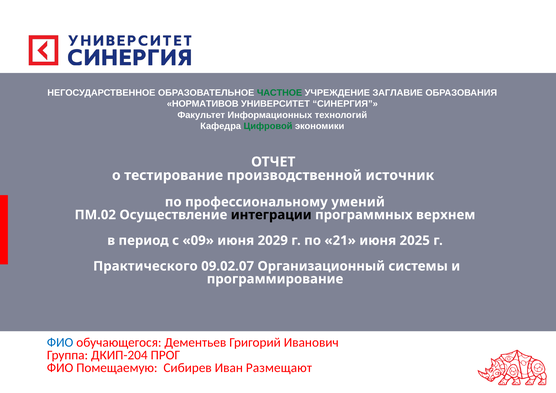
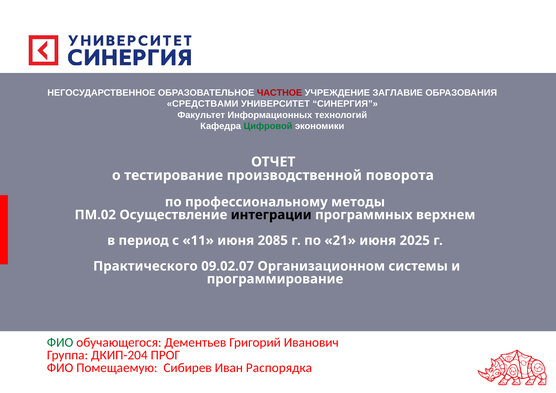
ЧАСТНОЕ colour: green -> red
НОРМАТИВОВ: НОРМАТИВОВ -> СРЕДСТВАМИ
источник: источник -> поворота
умений: умений -> методы
09: 09 -> 11
2029: 2029 -> 2085
Организационный: Организационный -> Организационном
ФИО at (60, 343) colour: blue -> green
Размещают: Размещают -> Распорядка
